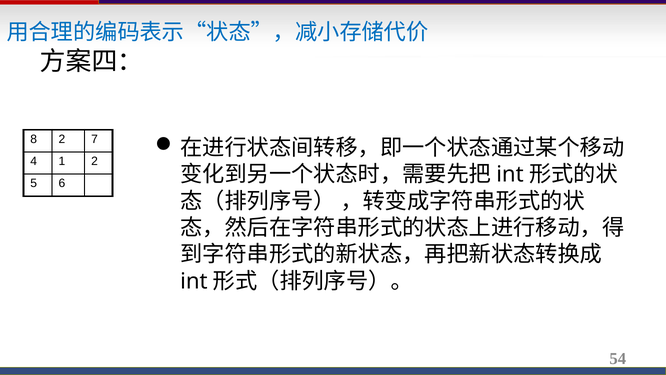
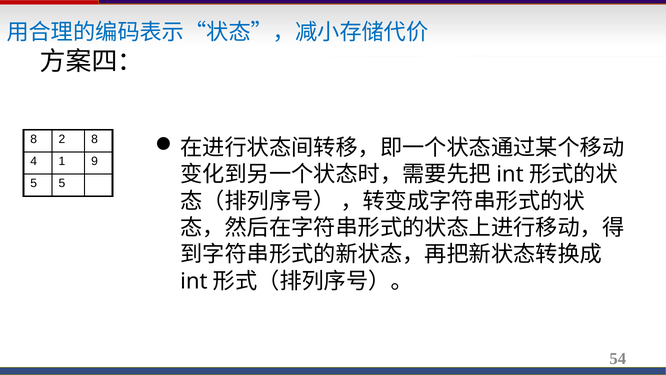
2 7: 7 -> 8
1 2: 2 -> 9
5 6: 6 -> 5
